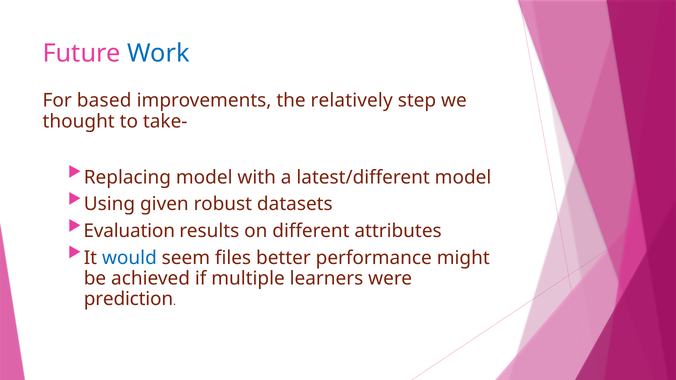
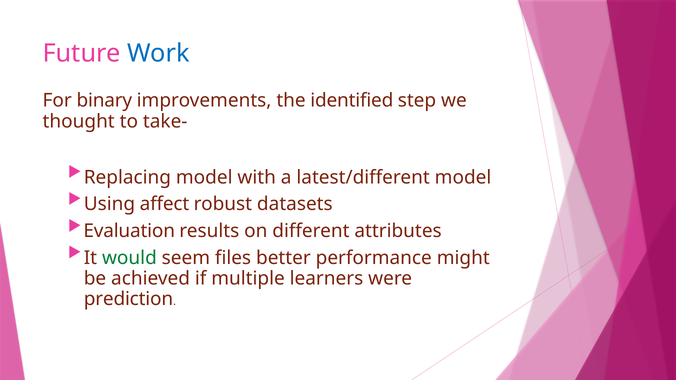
based: based -> binary
relatively: relatively -> identified
given: given -> affect
would colour: blue -> green
